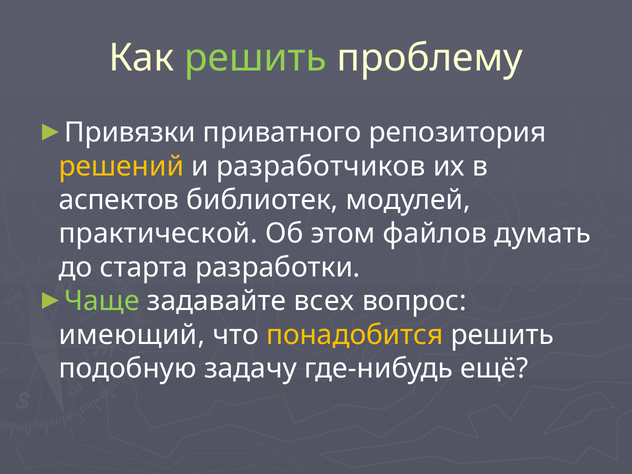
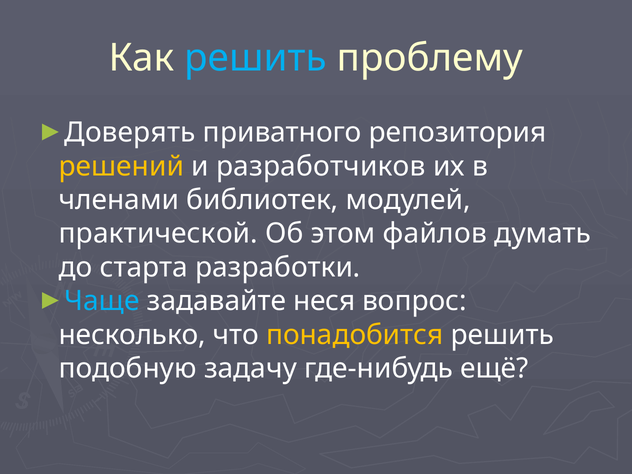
решить at (256, 58) colour: light green -> light blue
Привязки: Привязки -> Доверять
аспектов: аспектов -> членами
Чаще colour: light green -> light blue
всех: всех -> неся
имеющий: имеющий -> несколько
